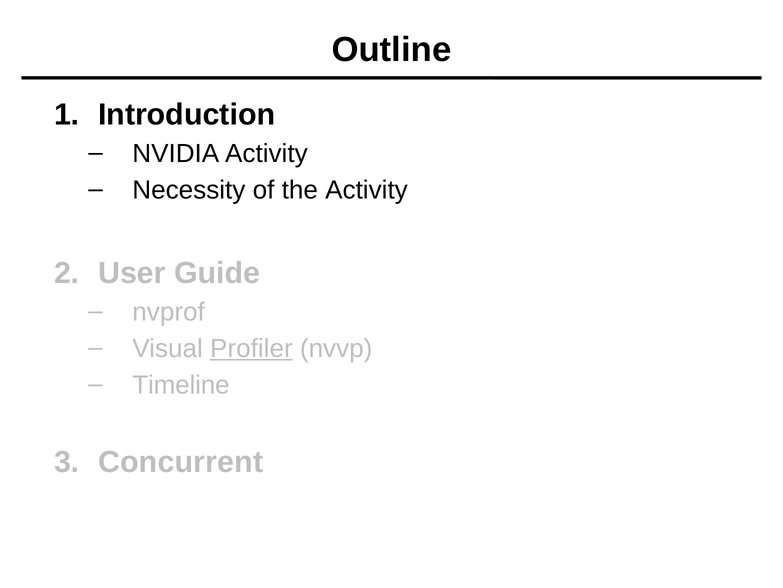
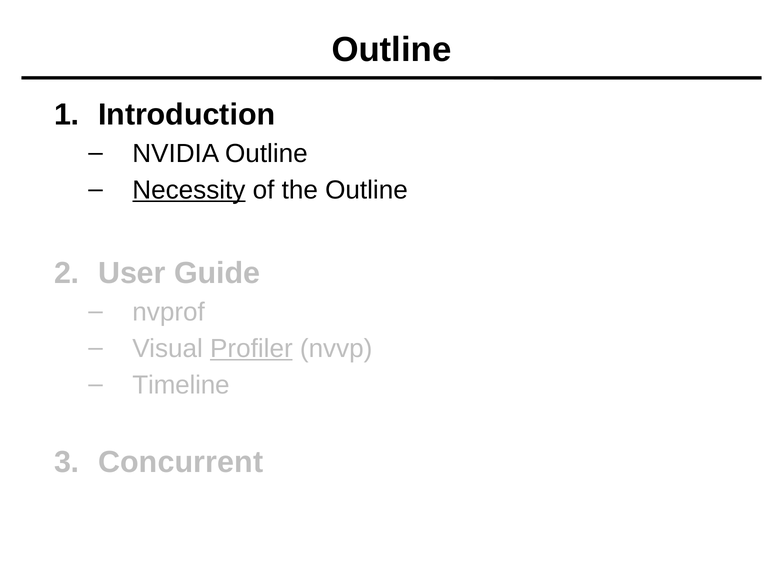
NVIDIA Activity: Activity -> Outline
Necessity underline: none -> present
the Activity: Activity -> Outline
